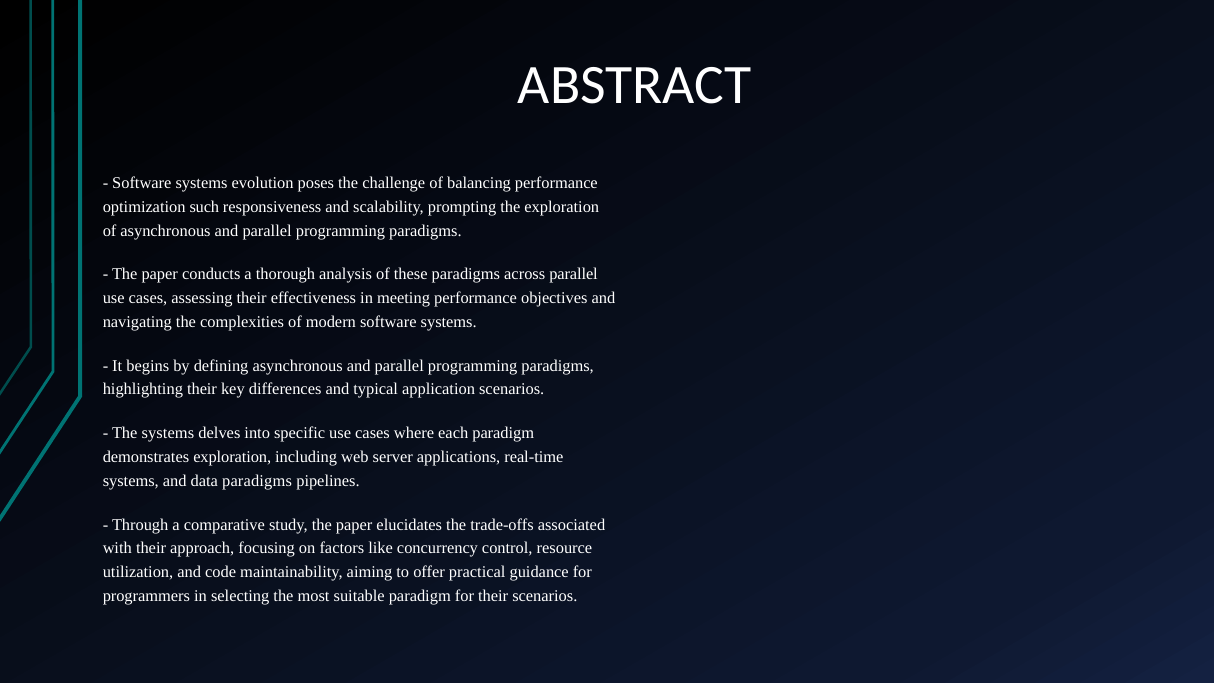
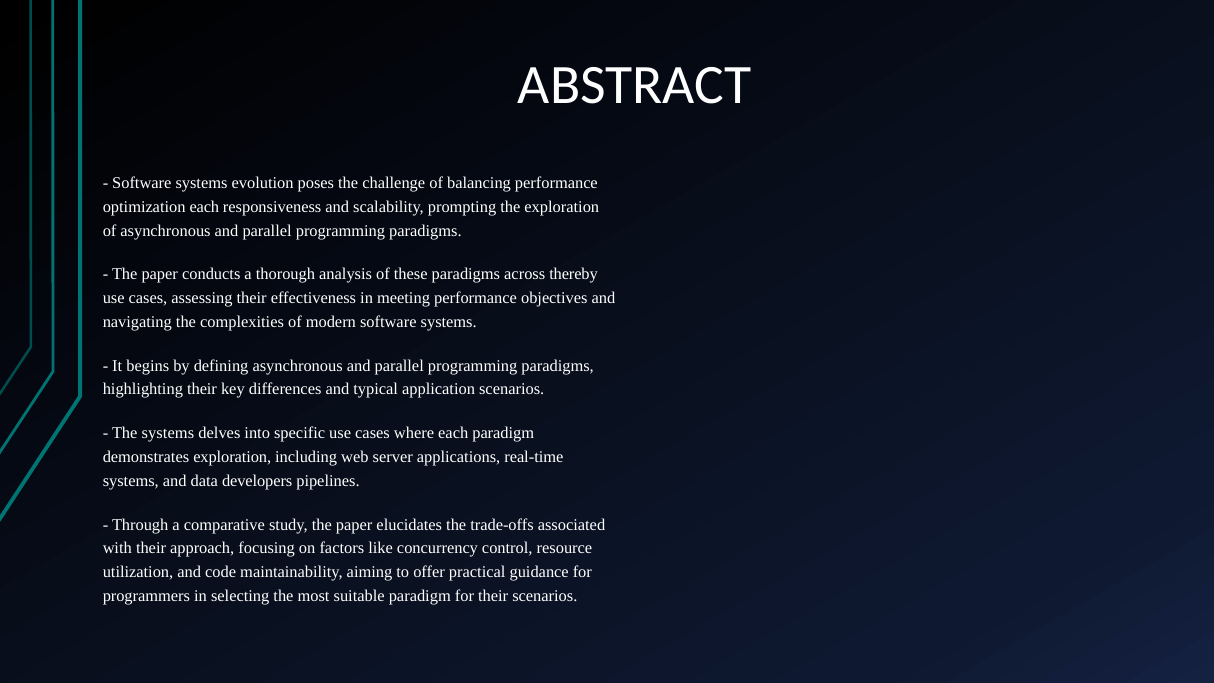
optimization such: such -> each
across parallel: parallel -> thereby
data paradigms: paradigms -> developers
